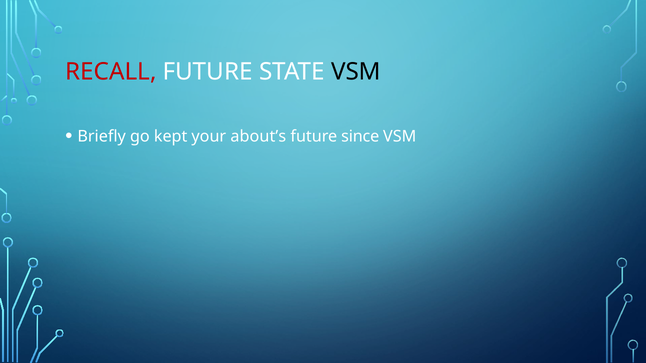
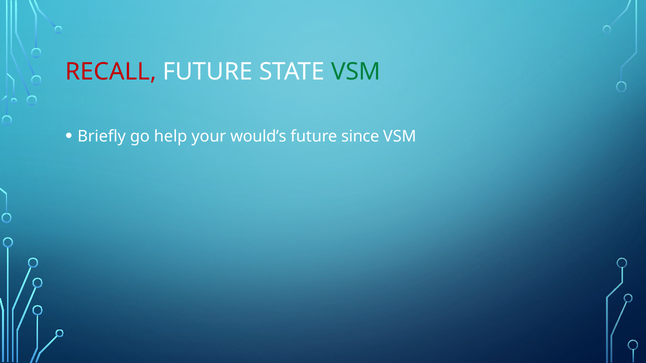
VSM at (356, 72) colour: black -> green
kept: kept -> help
about’s: about’s -> would’s
